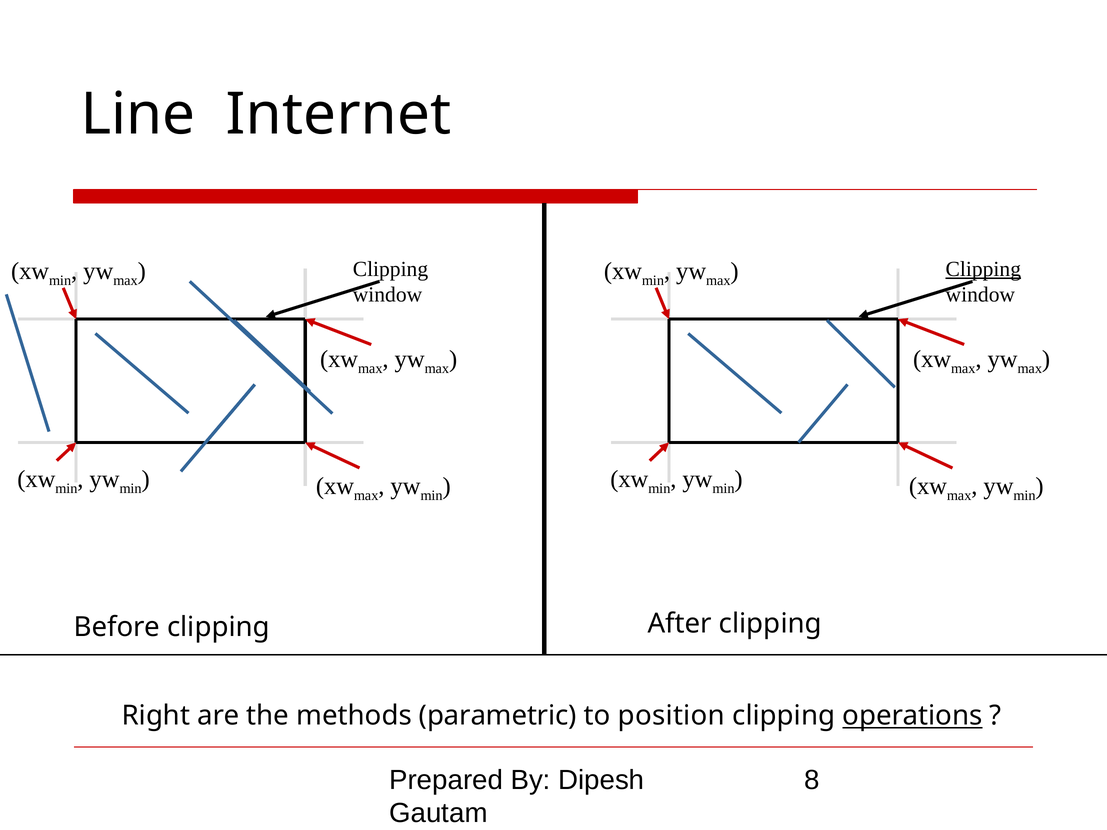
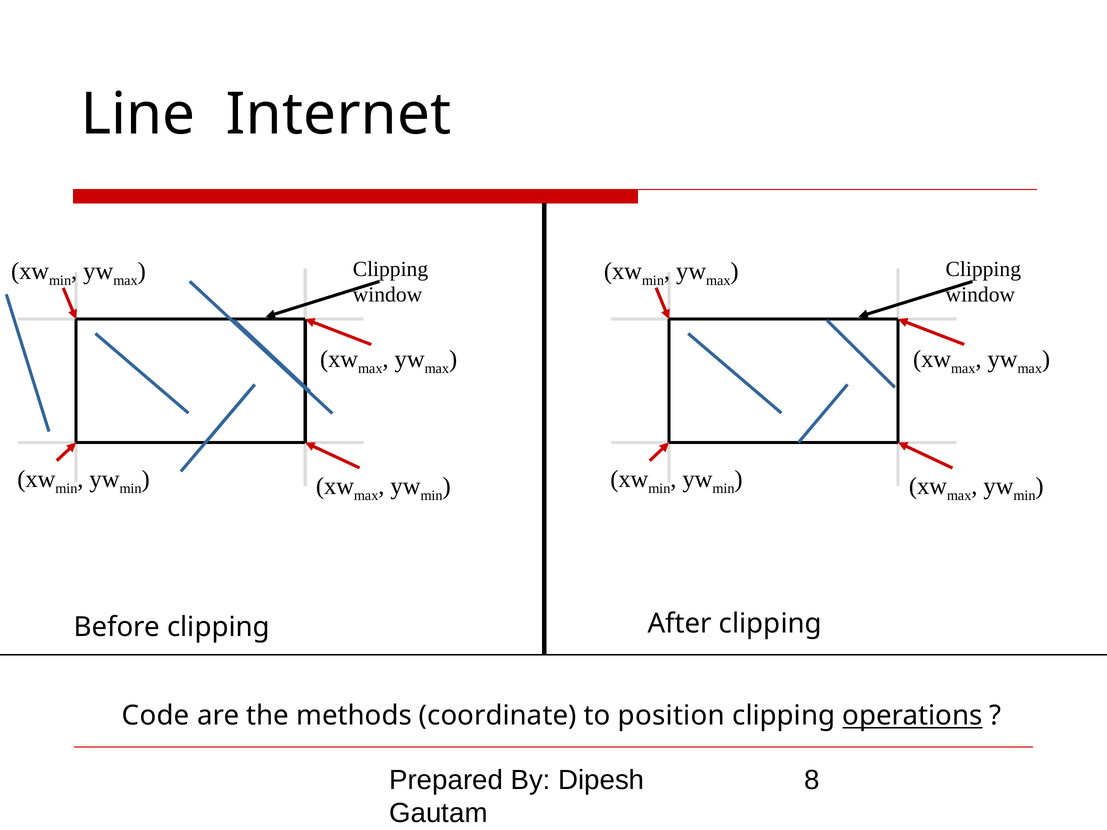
Clipping at (983, 269) underline: present -> none
Right: Right -> Code
parametric: parametric -> coordinate
